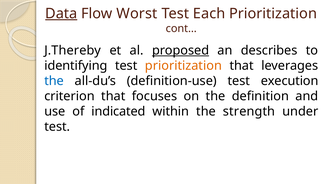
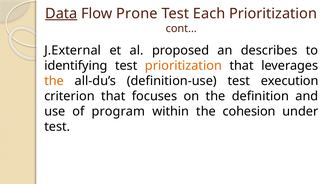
Worst: Worst -> Prone
J.Thereby: J.Thereby -> J.External
proposed underline: present -> none
the at (54, 81) colour: blue -> orange
indicated: indicated -> program
strength: strength -> cohesion
